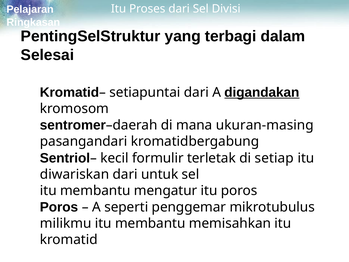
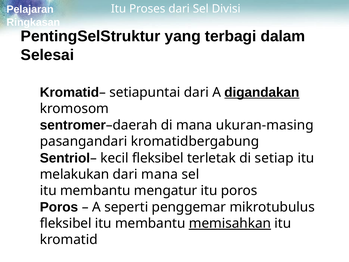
kecil formulir: formulir -> fleksibel
diwariskan: diwariskan -> melakukan
dari untuk: untuk -> mana
milikmu at (66, 223): milikmu -> fleksibel
memisahkan underline: none -> present
